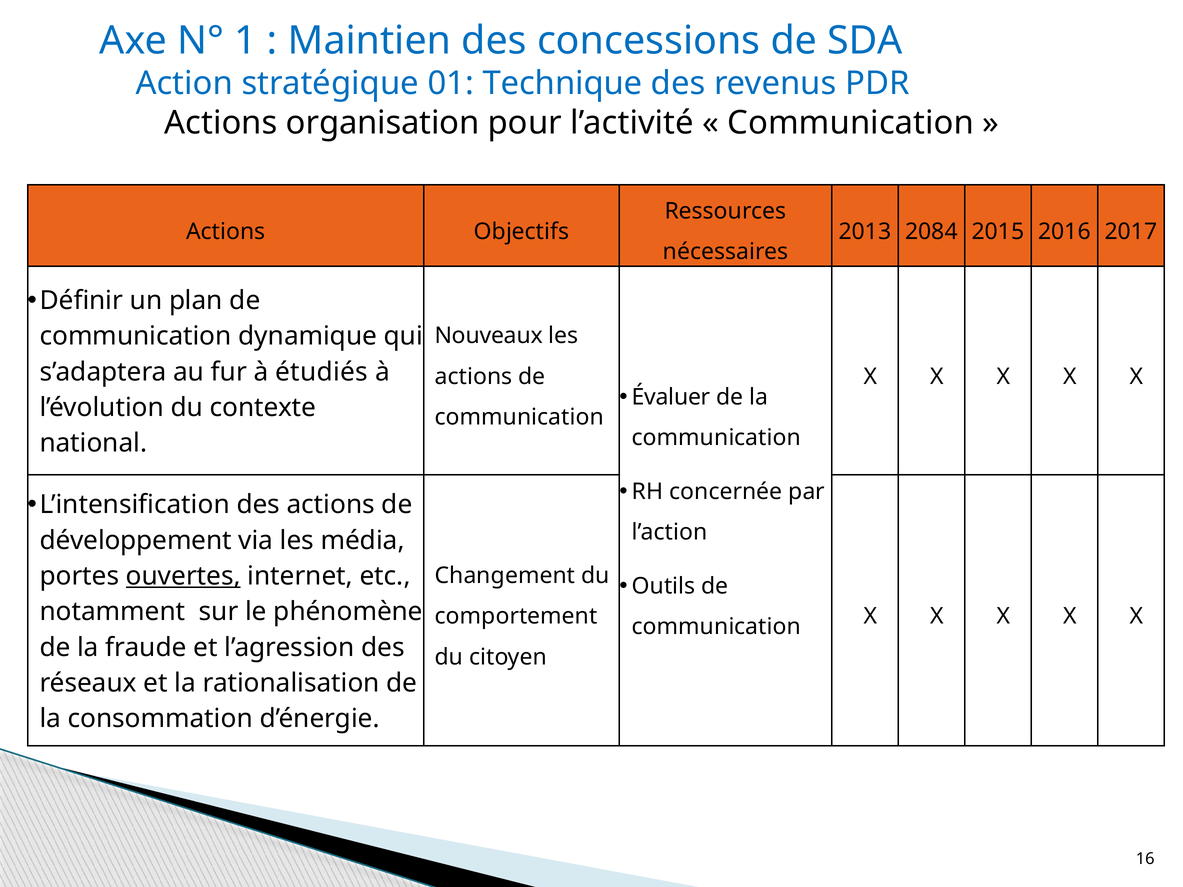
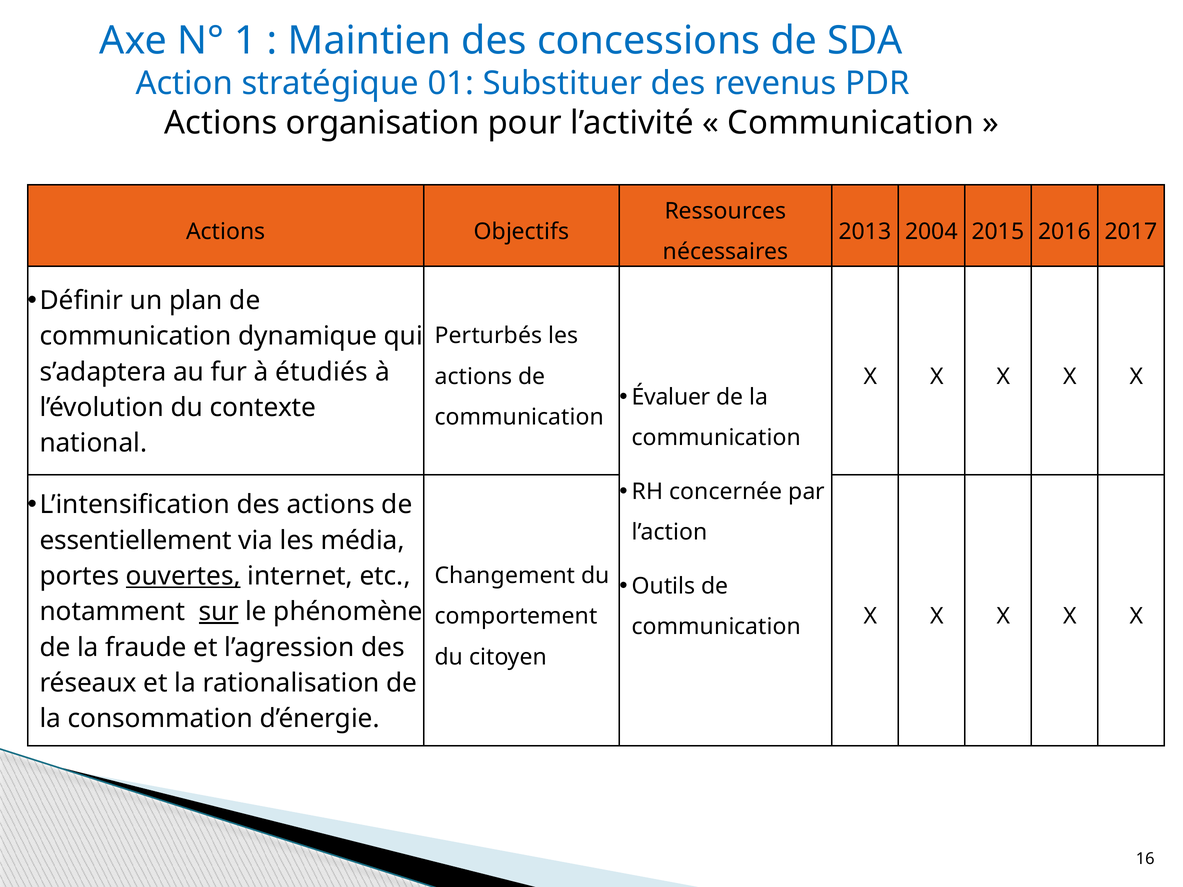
Technique: Technique -> Substituer
2084: 2084 -> 2004
Nouveaux: Nouveaux -> Perturbés
développement: développement -> essentiellement
sur underline: none -> present
